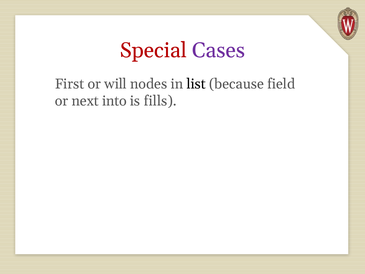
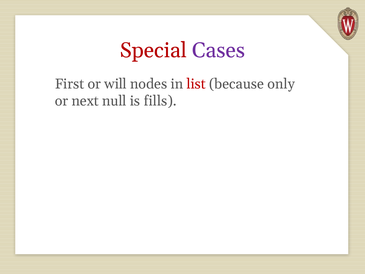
list colour: black -> red
field: field -> only
into: into -> null
